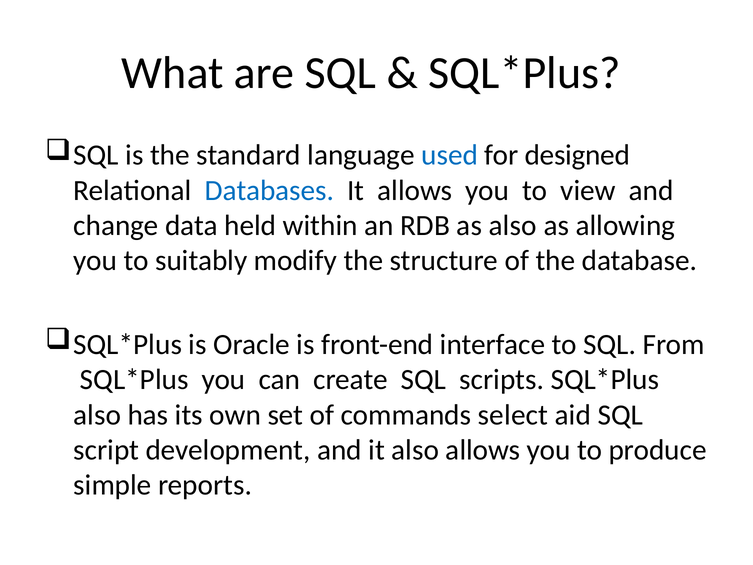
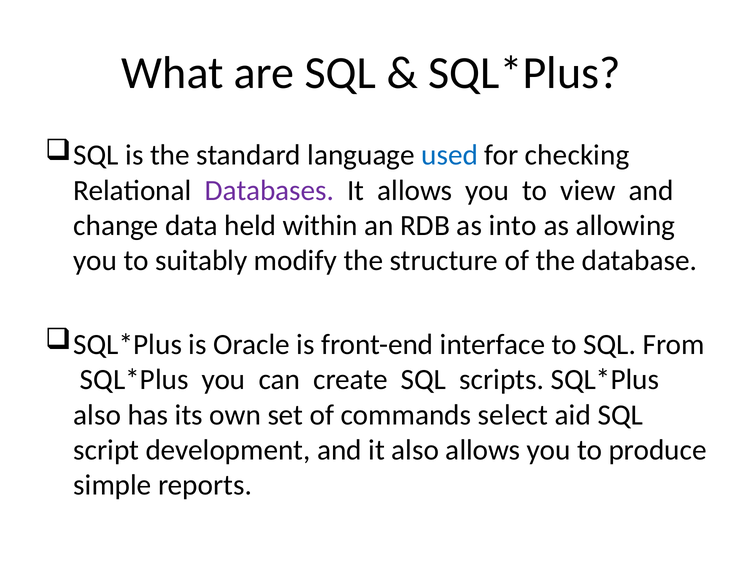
designed: designed -> checking
Databases colour: blue -> purple
as also: also -> into
